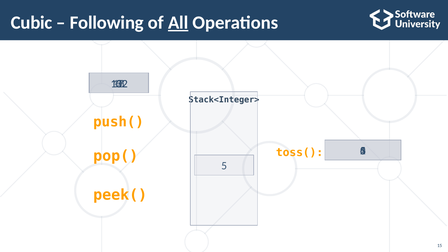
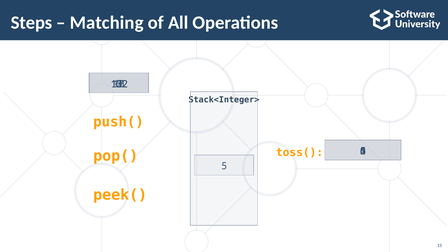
Cubic: Cubic -> Steps
Following: Following -> Matching
All underline: present -> none
